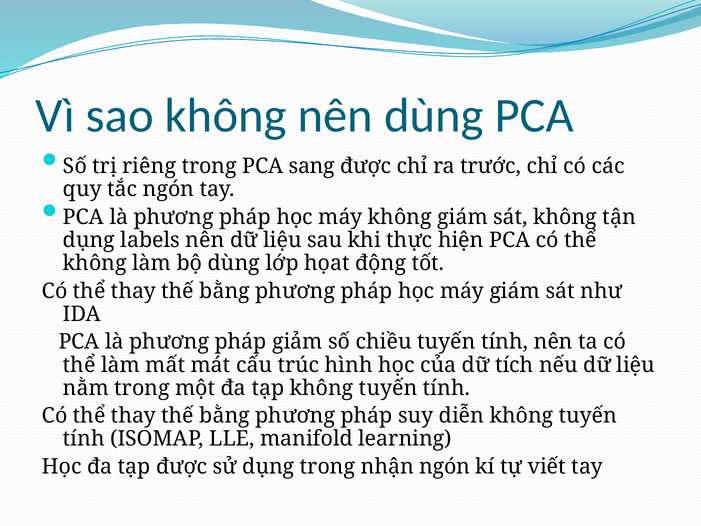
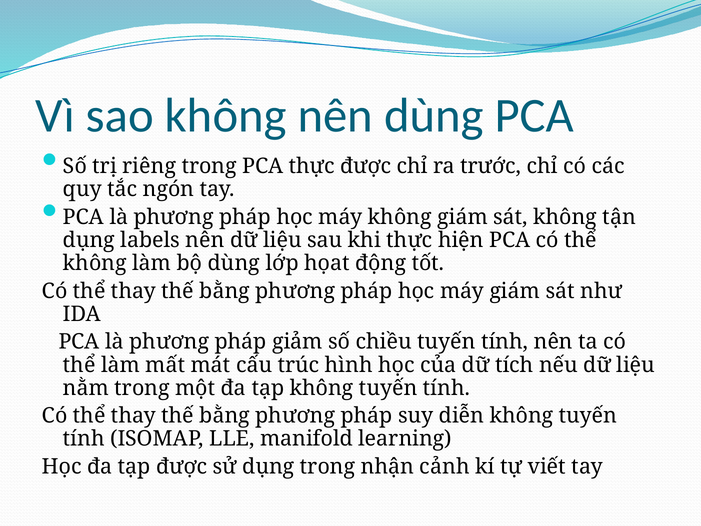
PCA sang: sang -> thực
nhận ngón: ngón -> cảnh
